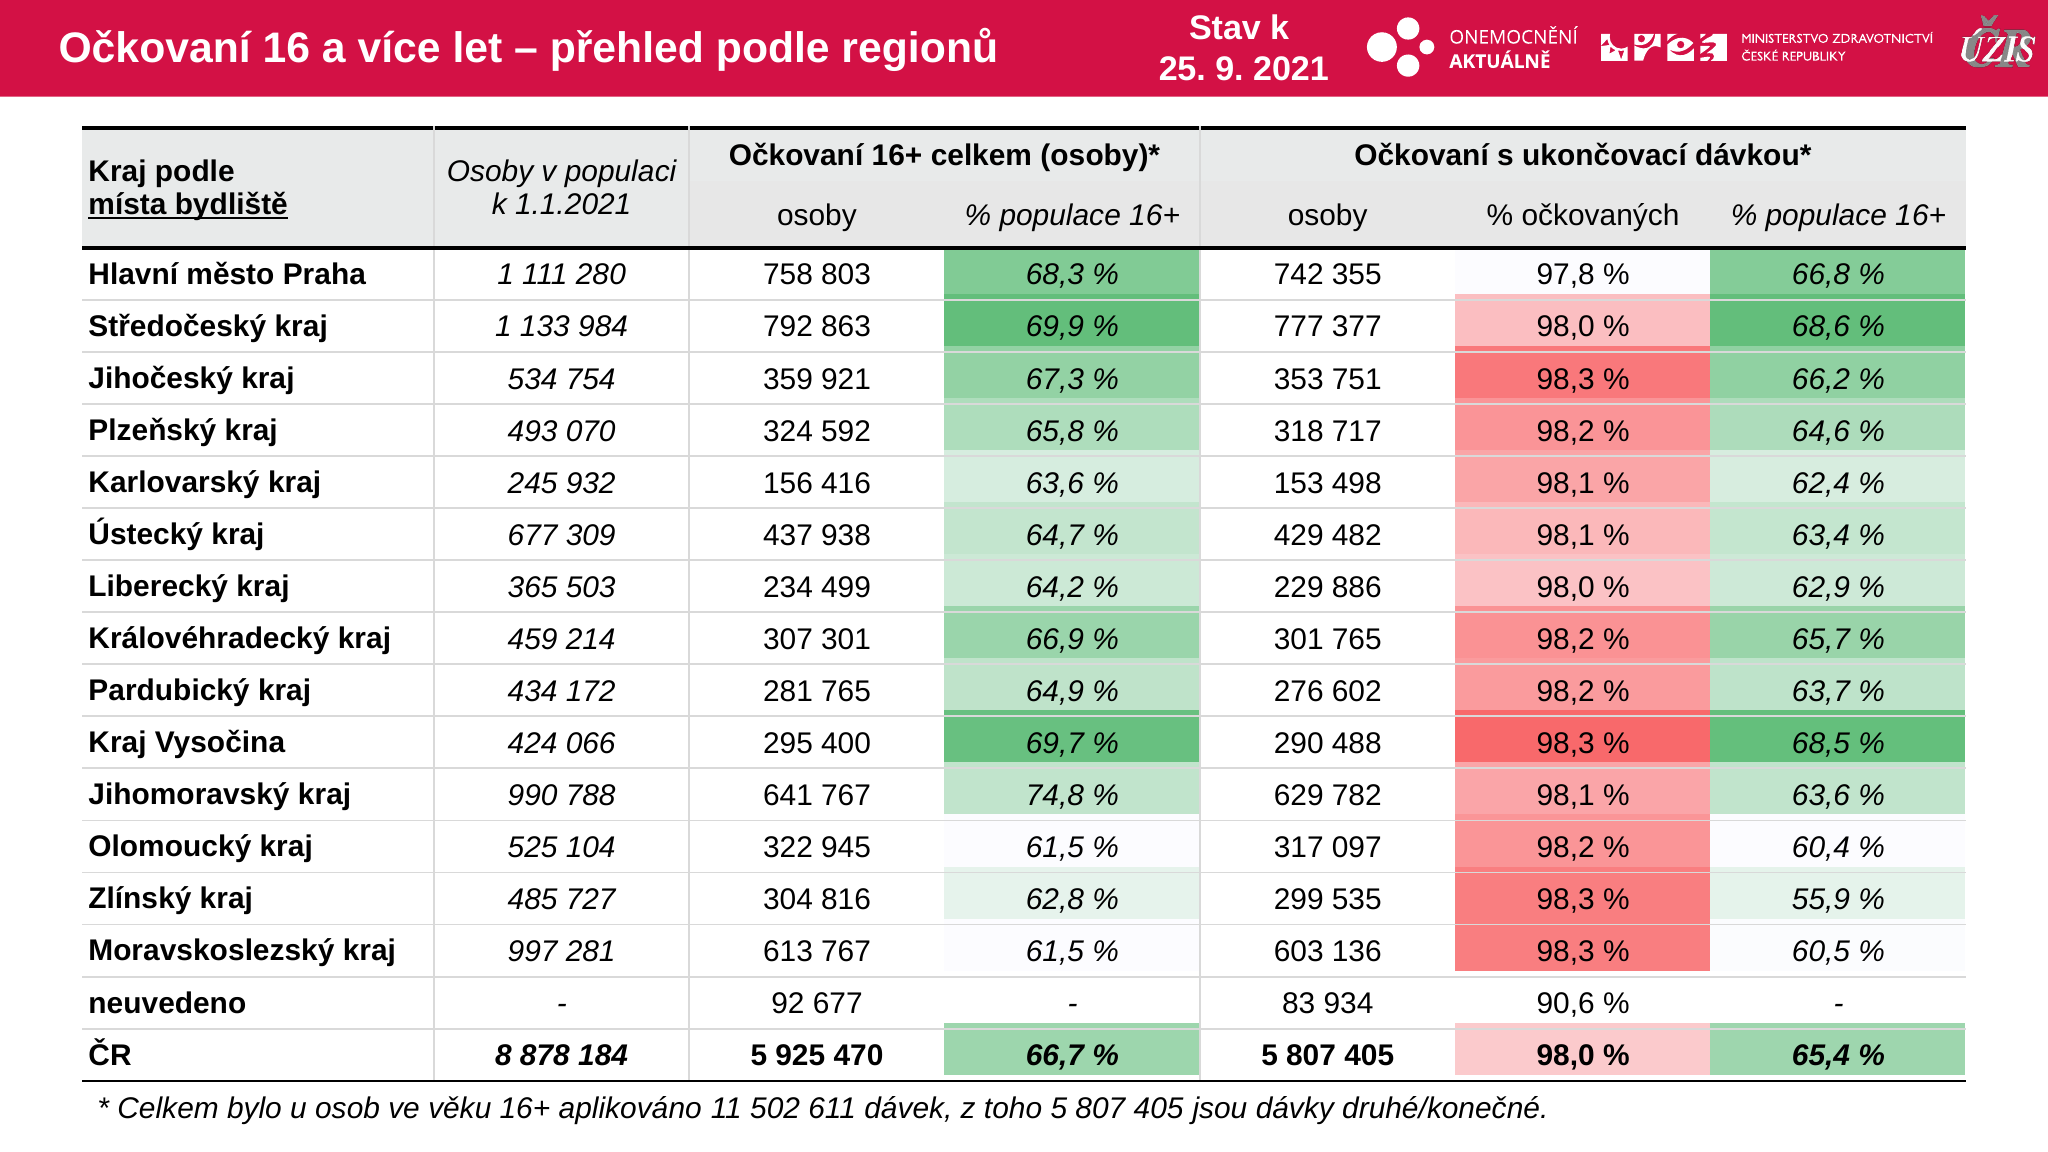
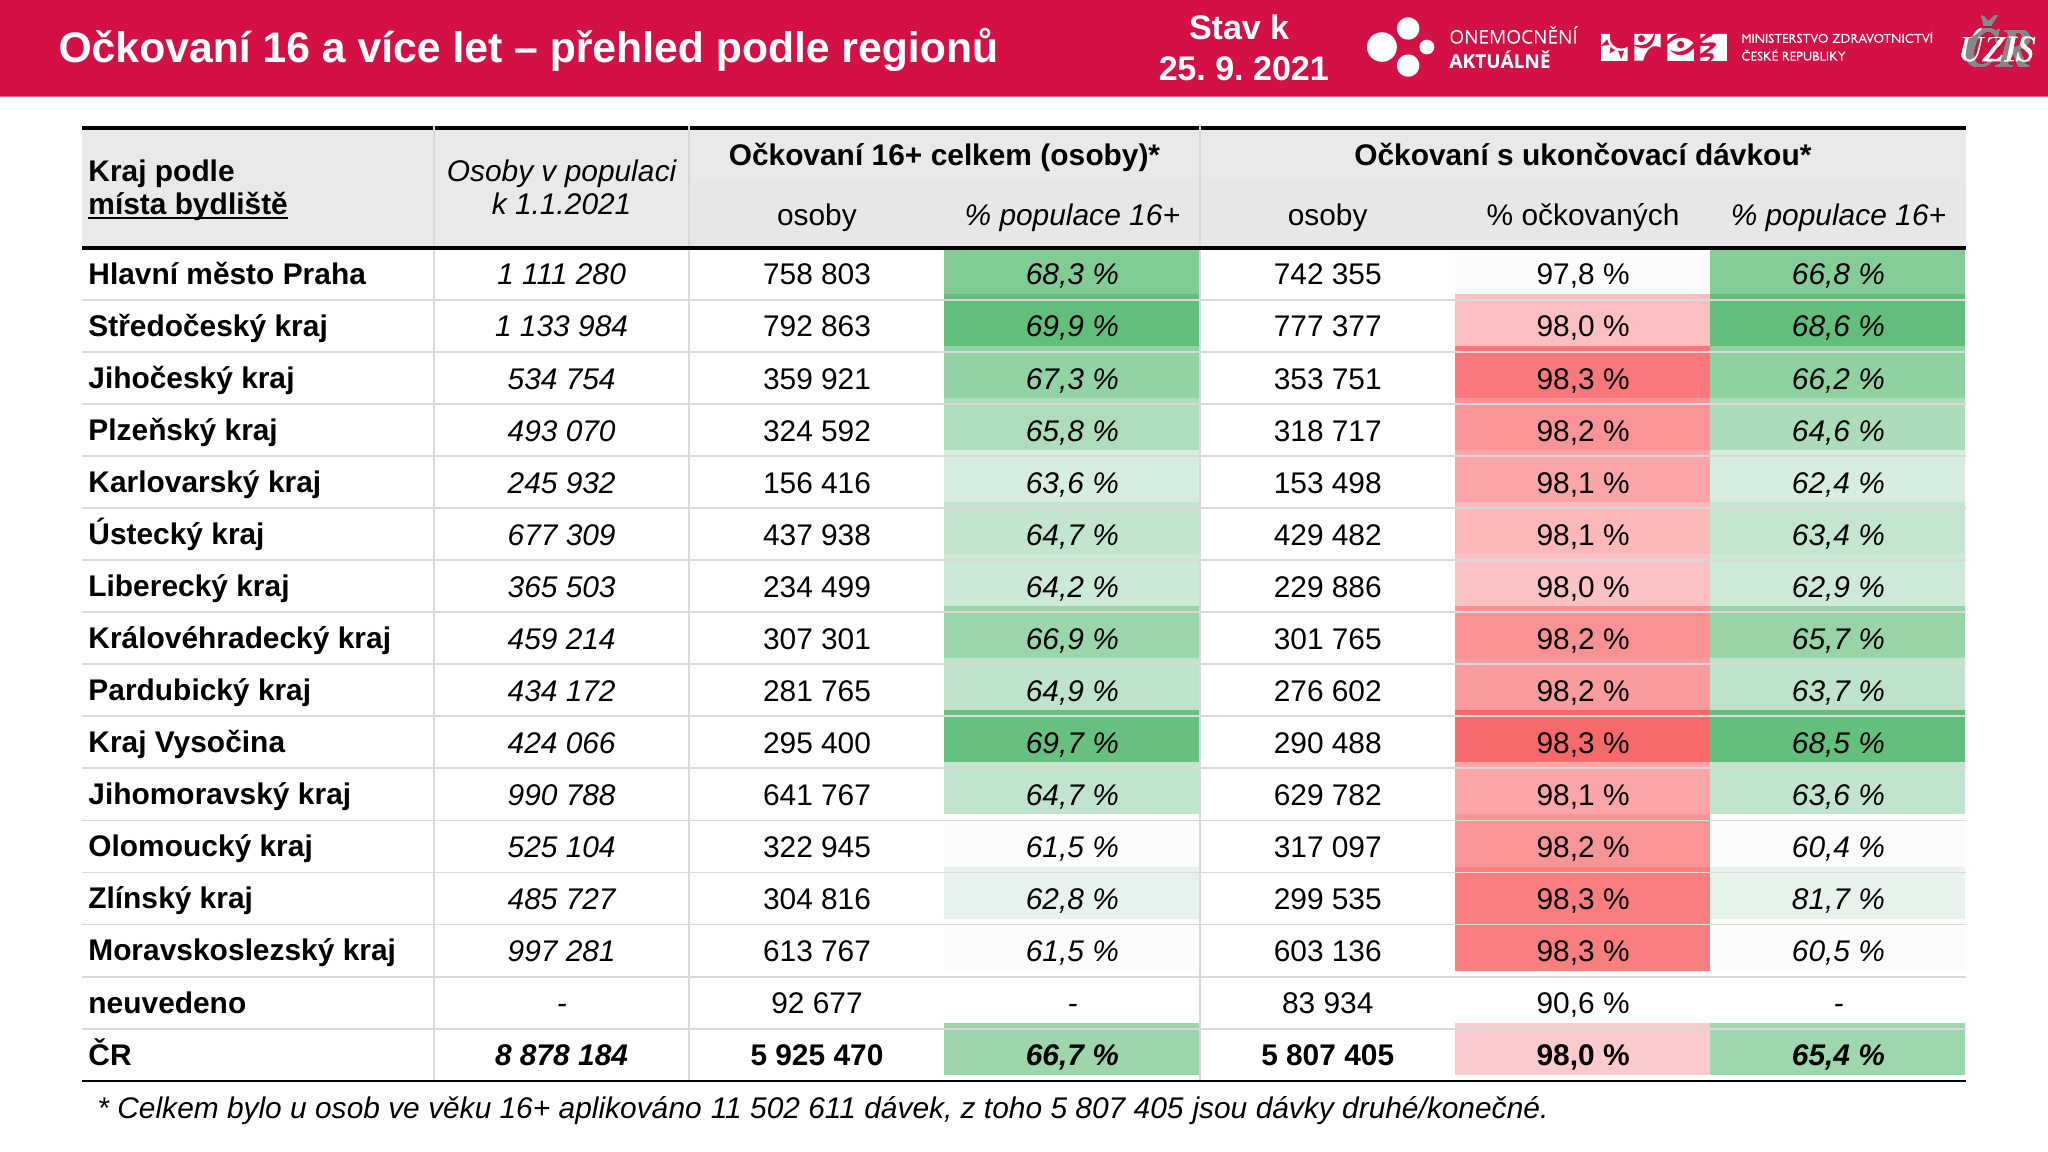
767 74,8: 74,8 -> 64,7
55,9: 55,9 -> 81,7
